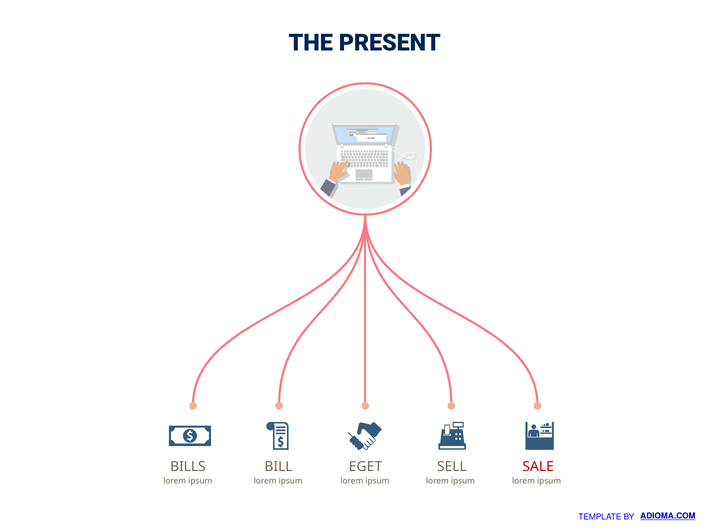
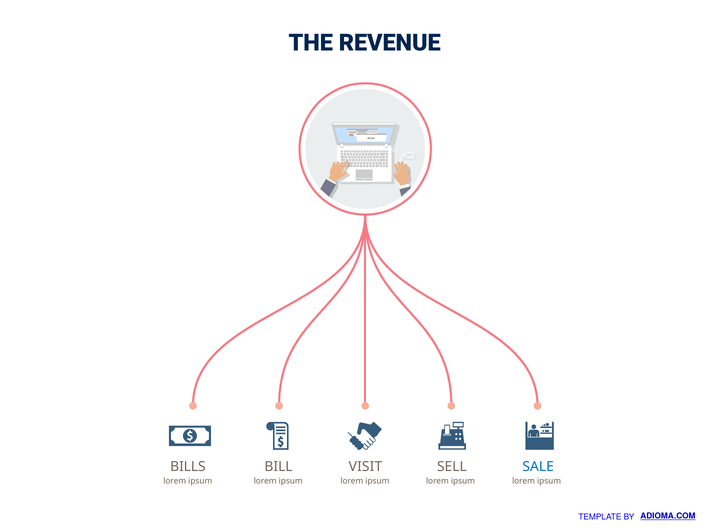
PRESENT: PRESENT -> REVENUE
EGET: EGET -> VISIT
SALE colour: red -> blue
